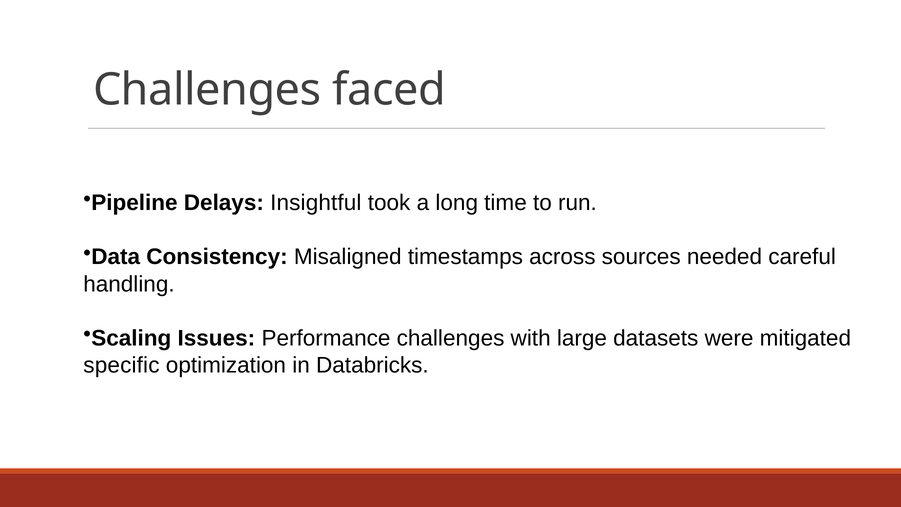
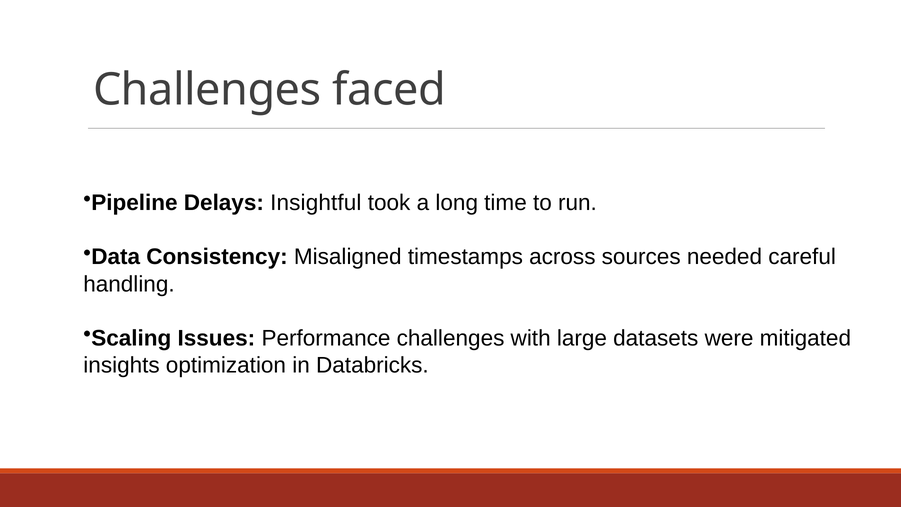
specific: specific -> insights
